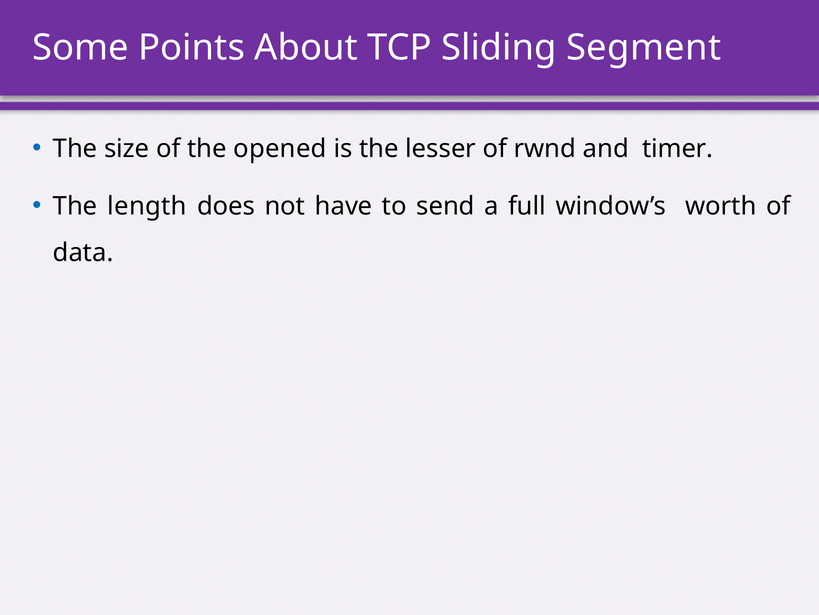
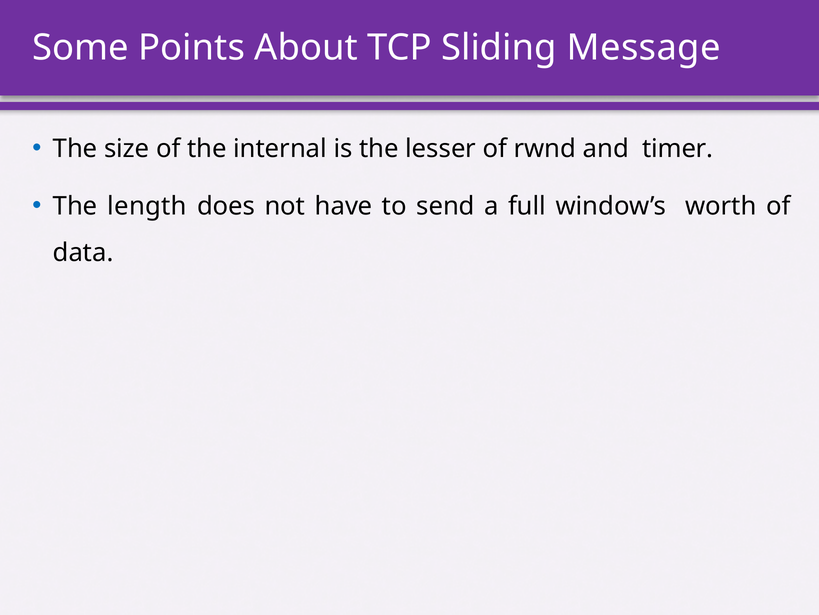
Segment: Segment -> Message
opened: opened -> internal
